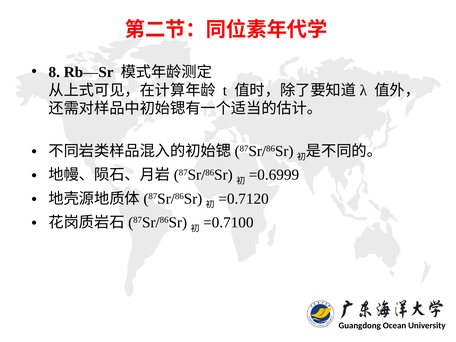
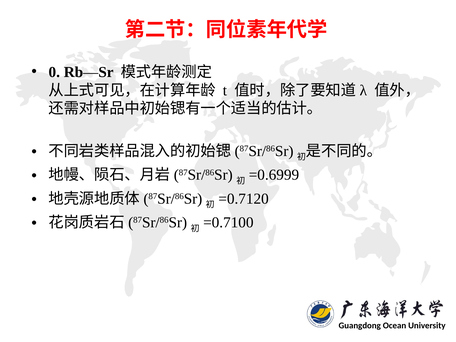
8: 8 -> 0
